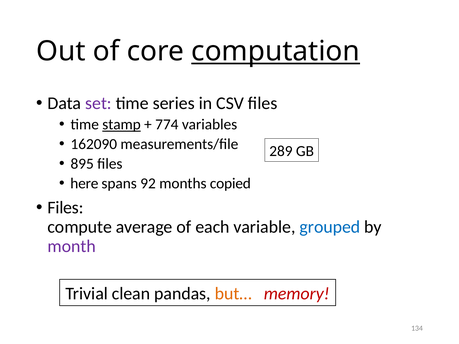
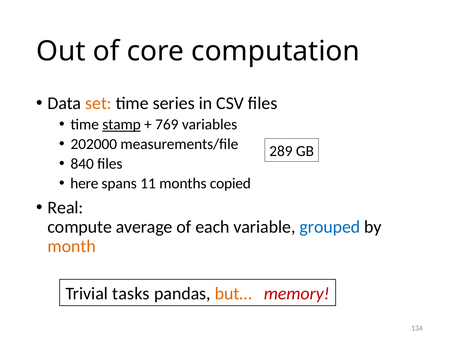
computation underline: present -> none
set colour: purple -> orange
774: 774 -> 769
162090: 162090 -> 202000
895: 895 -> 840
92: 92 -> 11
Files at (65, 208): Files -> Real
month colour: purple -> orange
clean: clean -> tasks
